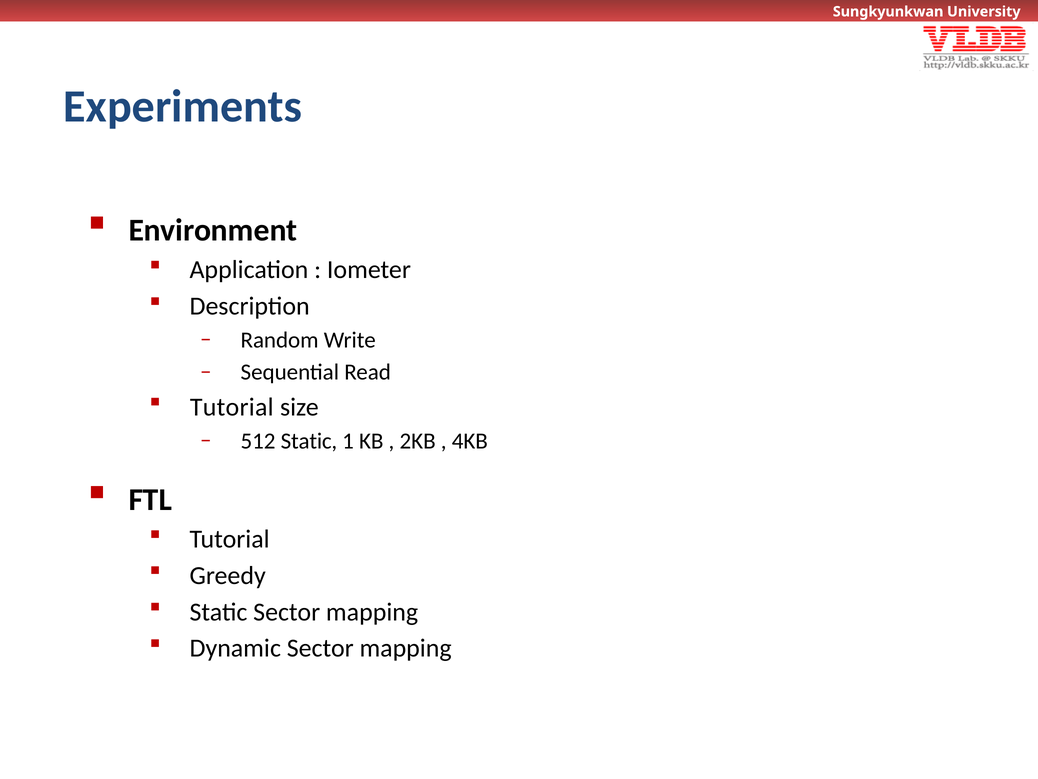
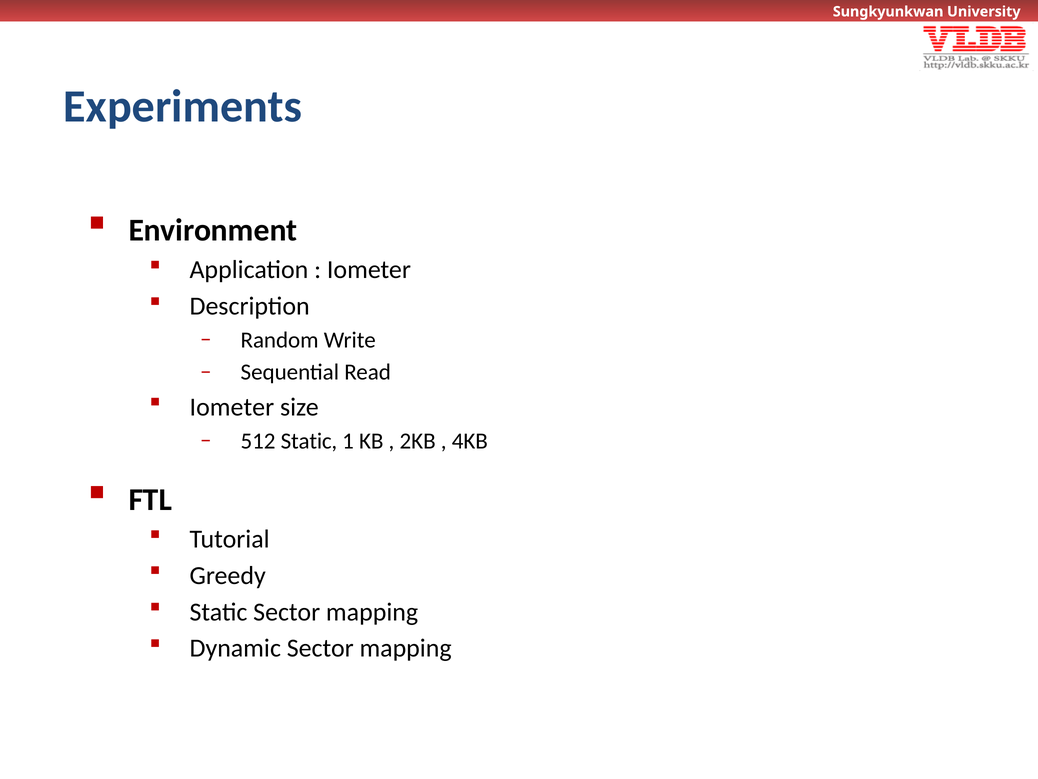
Tutorial at (232, 407): Tutorial -> Iometer
